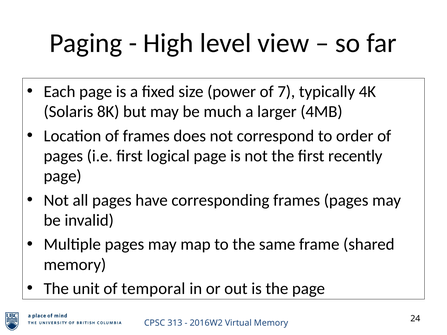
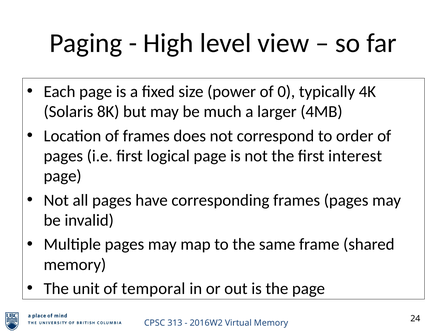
7: 7 -> 0
recently: recently -> interest
